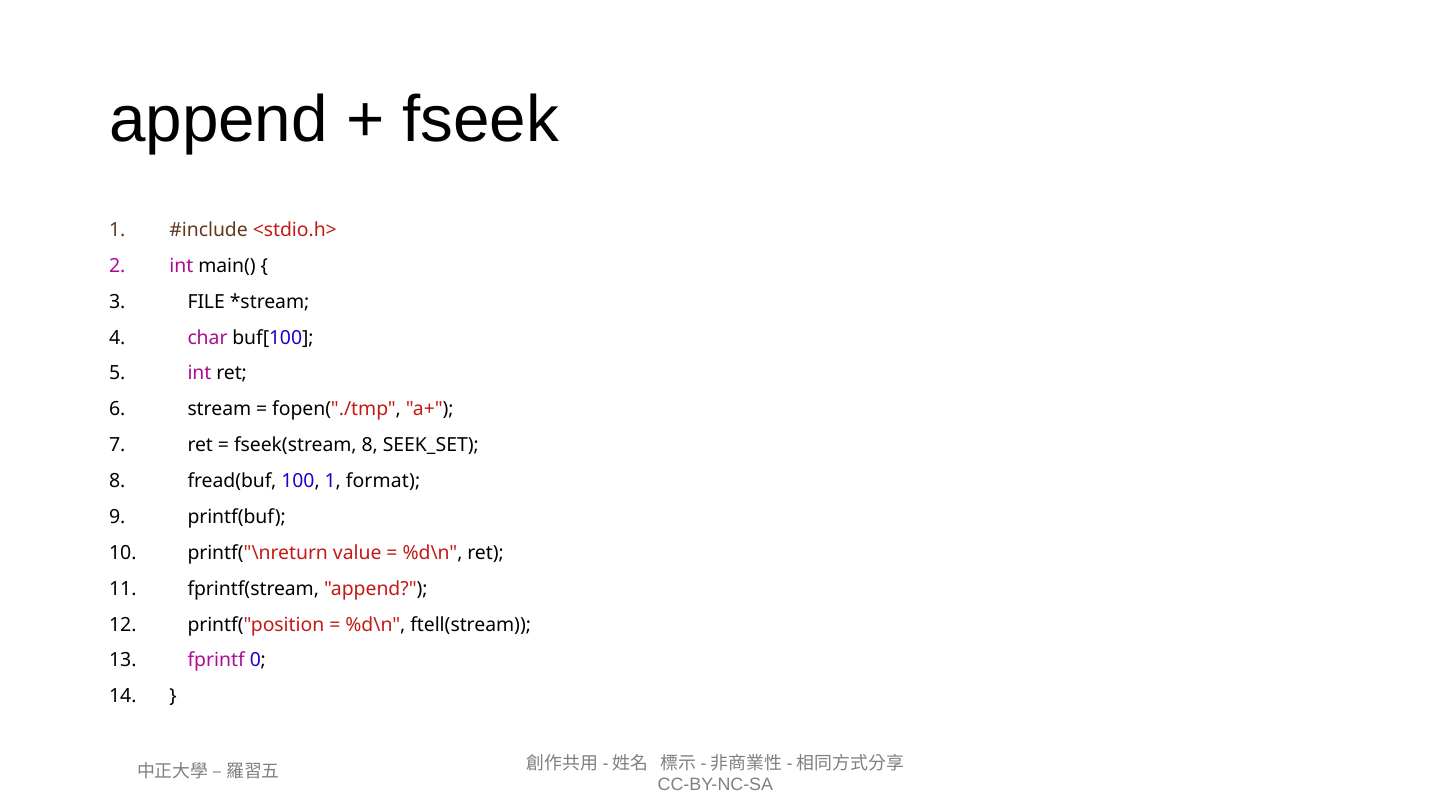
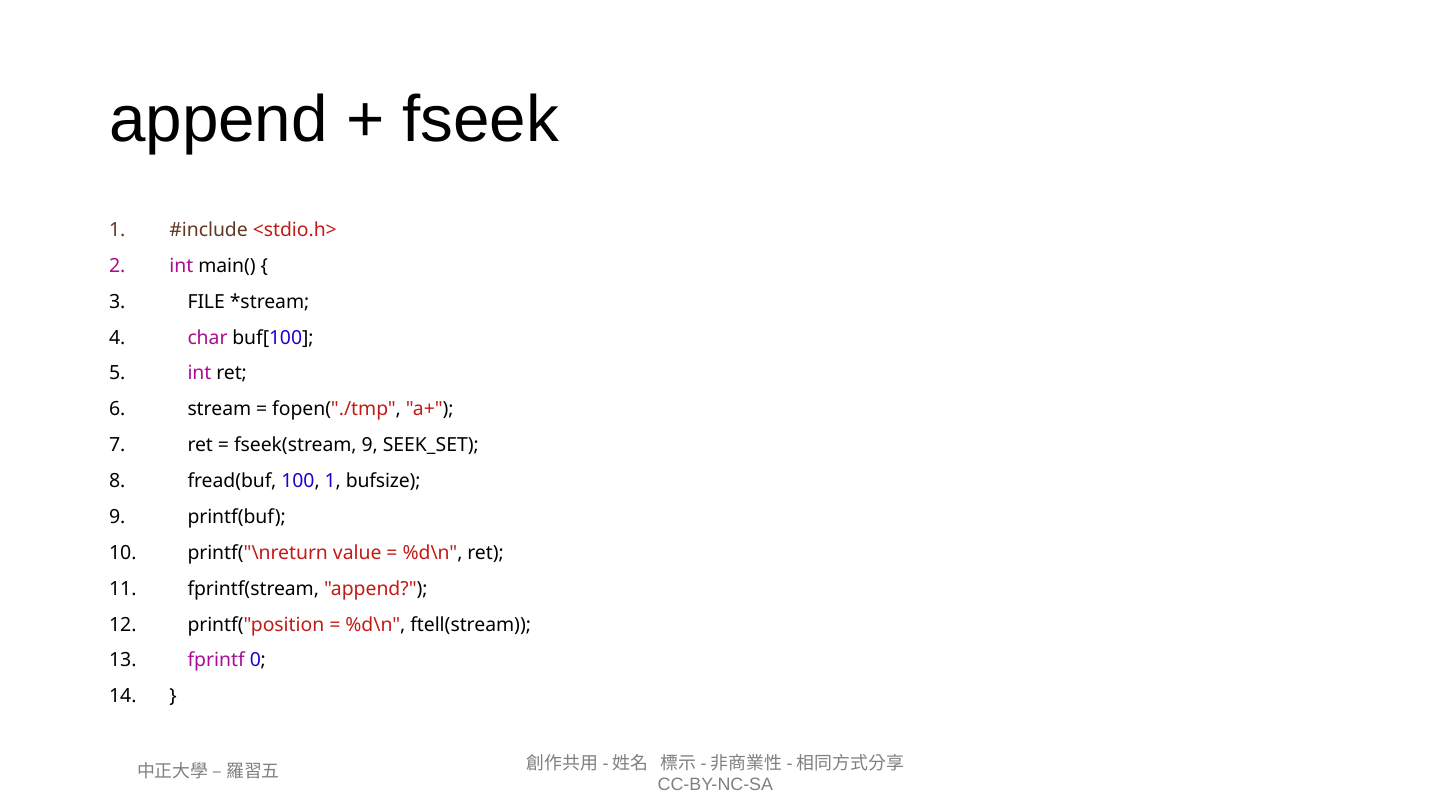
fseek(stream 8: 8 -> 9
format: format -> bufsize
